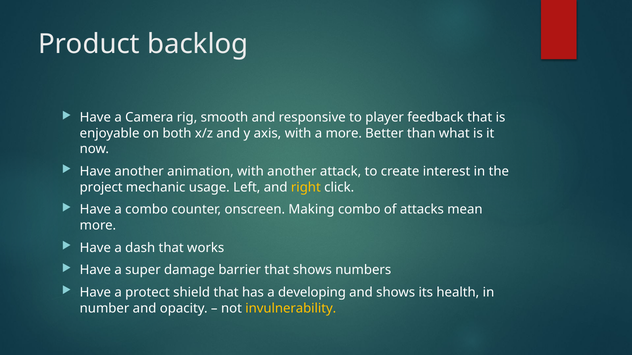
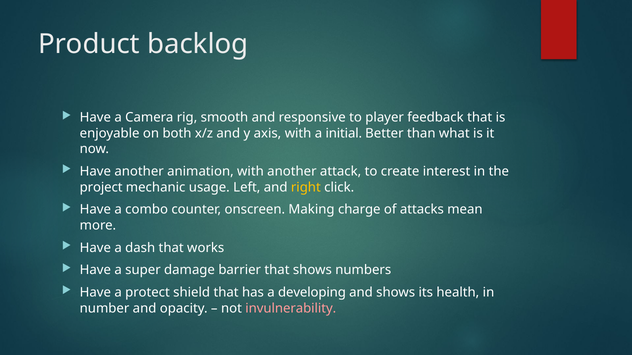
a more: more -> initial
Making combo: combo -> charge
invulnerability colour: yellow -> pink
